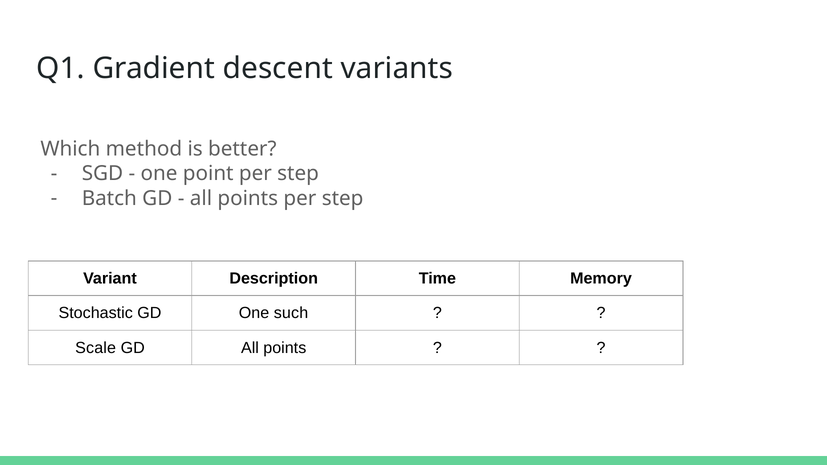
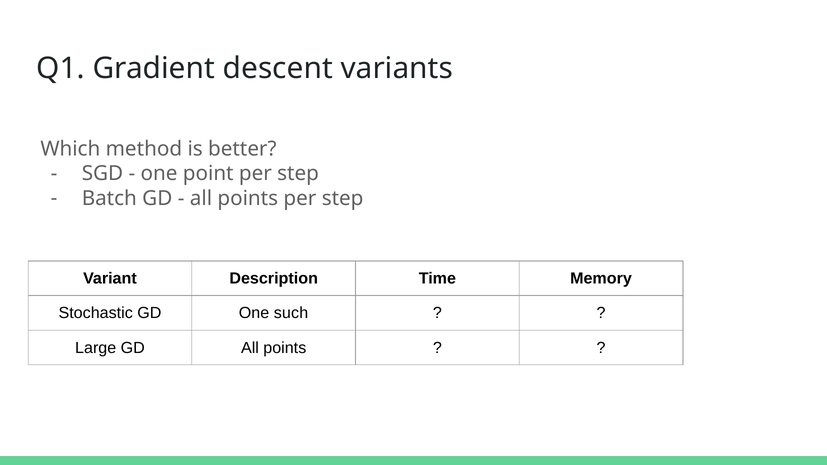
Scale: Scale -> Large
